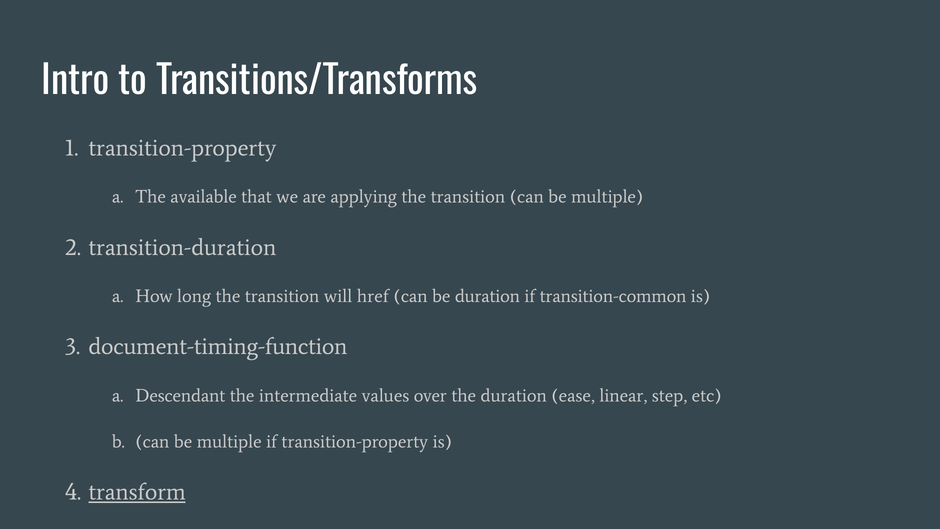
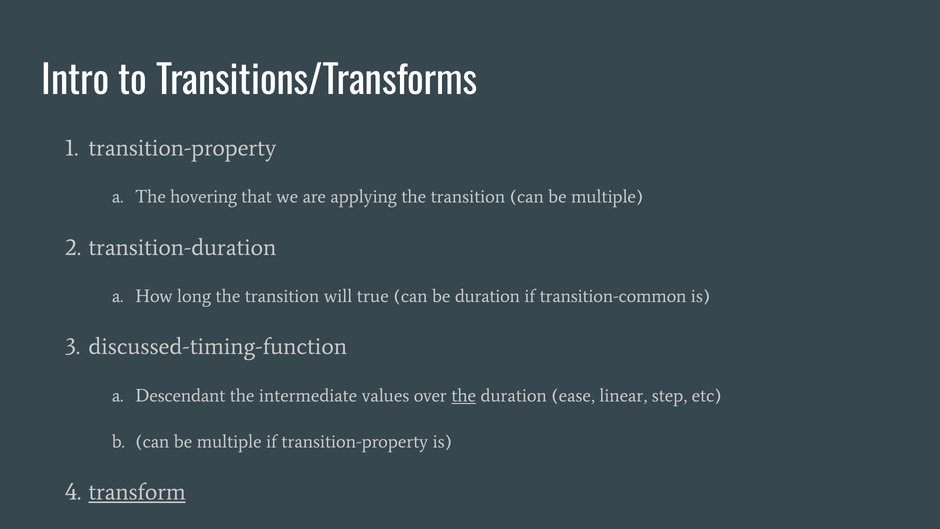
available: available -> hovering
href: href -> true
document-timing-function: document-timing-function -> discussed-timing-function
the at (464, 395) underline: none -> present
